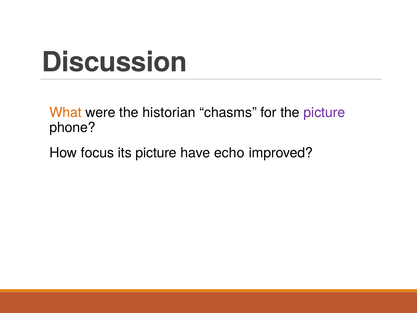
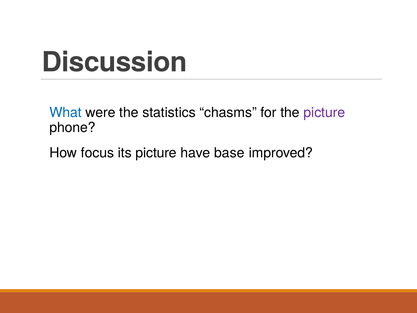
What colour: orange -> blue
historian: historian -> statistics
echo: echo -> base
